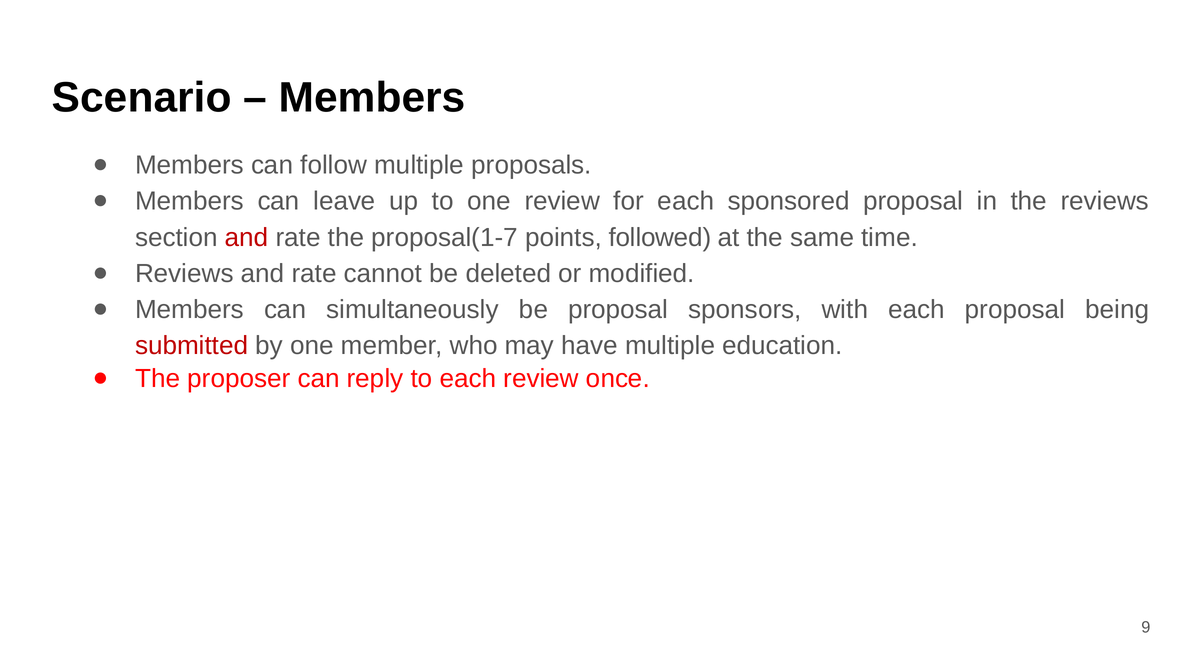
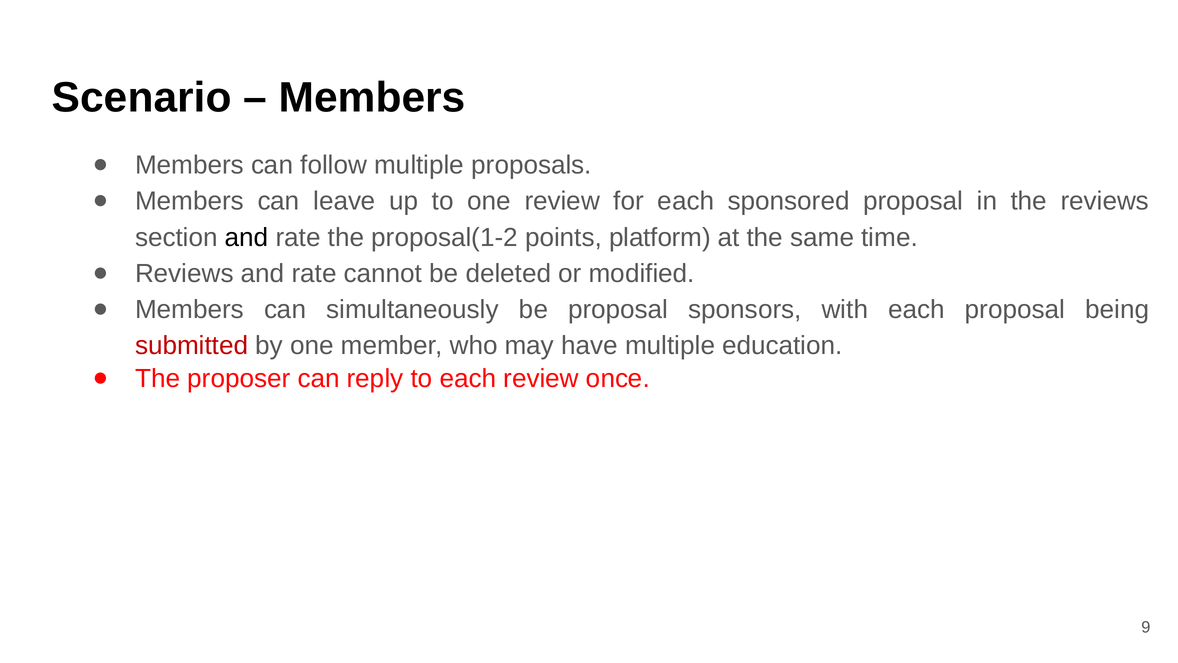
and at (247, 237) colour: red -> black
proposal(1-7: proposal(1-7 -> proposal(1-2
followed: followed -> platform
